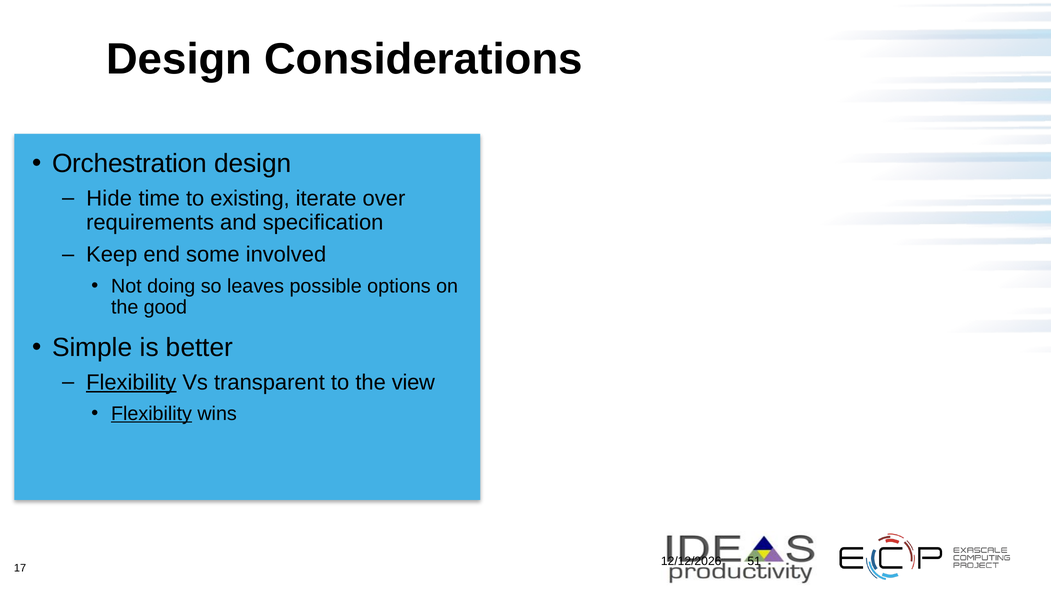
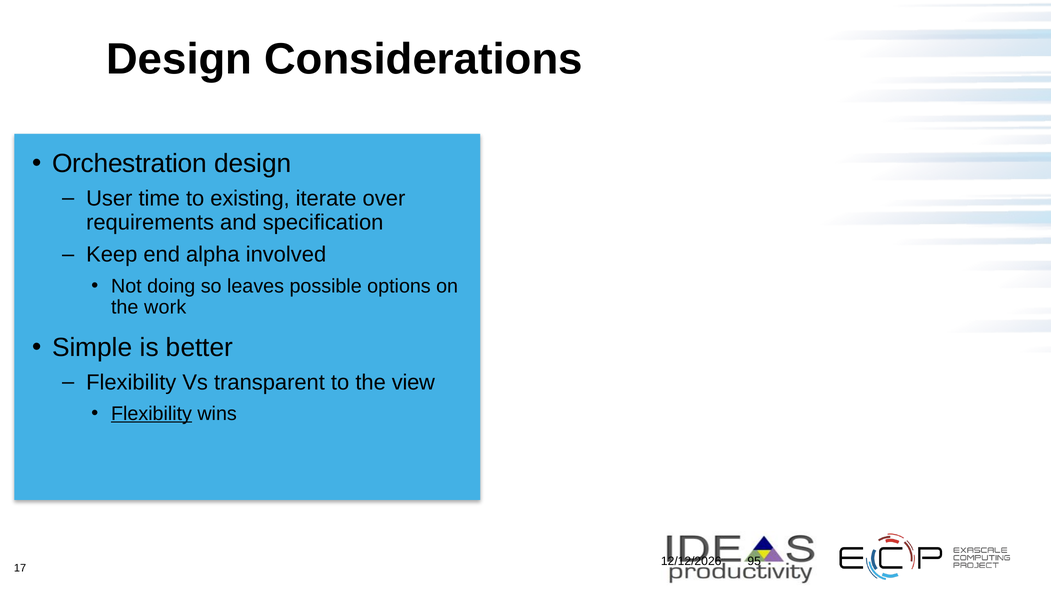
Hide: Hide -> User
some: some -> alpha
good: good -> work
Flexibility at (131, 382) underline: present -> none
51: 51 -> 95
